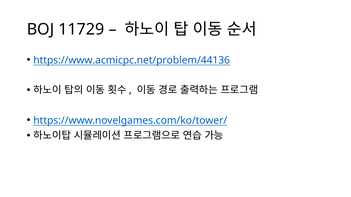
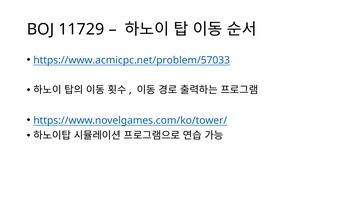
https://www.acmicpc.net/problem/44136: https://www.acmicpc.net/problem/44136 -> https://www.acmicpc.net/problem/57033
